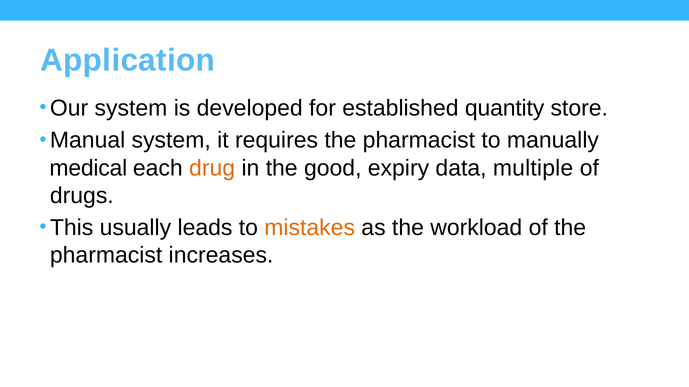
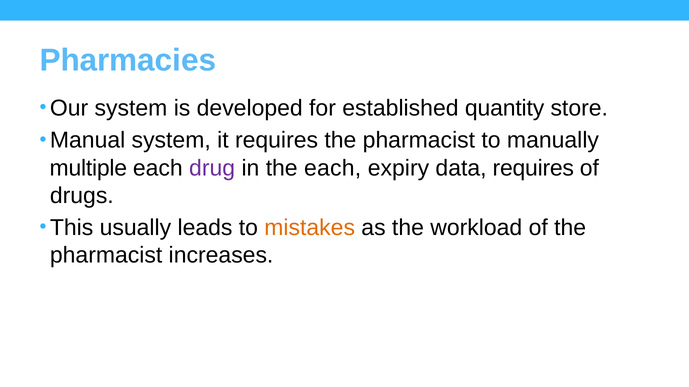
Application: Application -> Pharmacies
medical: medical -> multiple
drug colour: orange -> purple
the good: good -> each
data multiple: multiple -> requires
